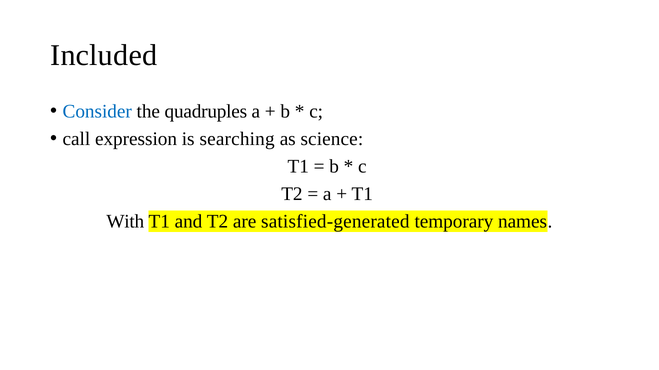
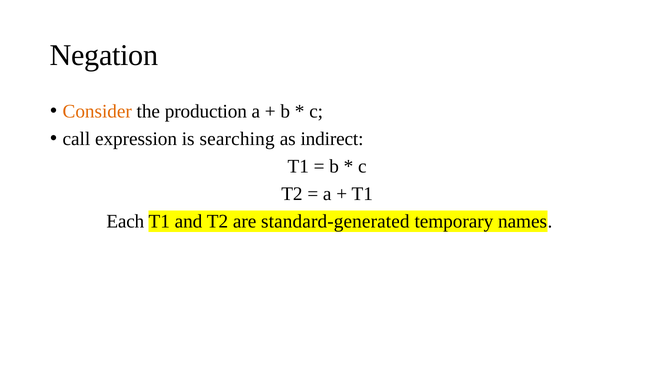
Included: Included -> Negation
Consider colour: blue -> orange
quadruples: quadruples -> production
science: science -> indirect
With: With -> Each
satisfied-generated: satisfied-generated -> standard-generated
